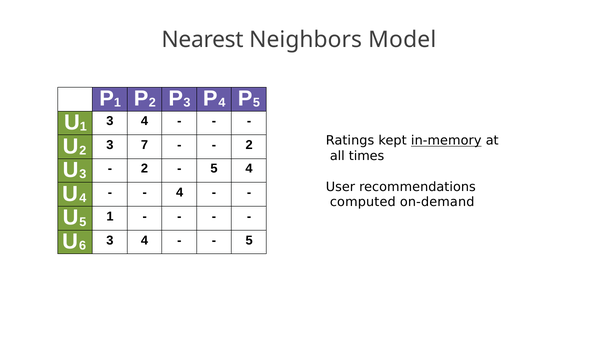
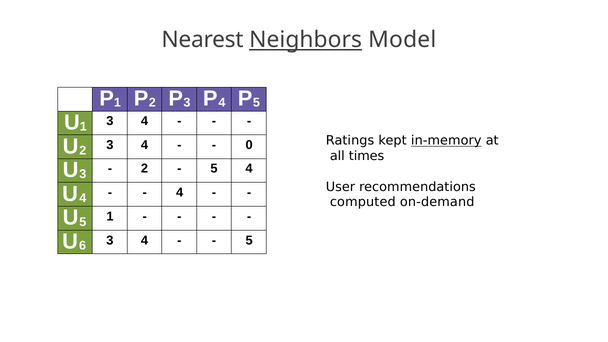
Neighbors underline: none -> present
2 3 7: 7 -> 4
2 at (249, 145): 2 -> 0
